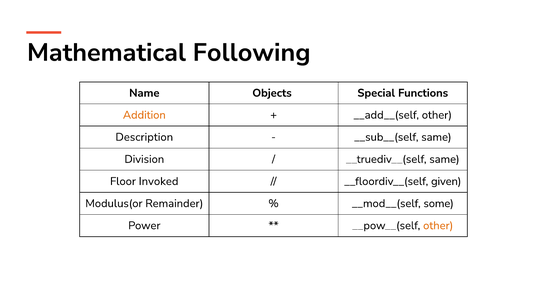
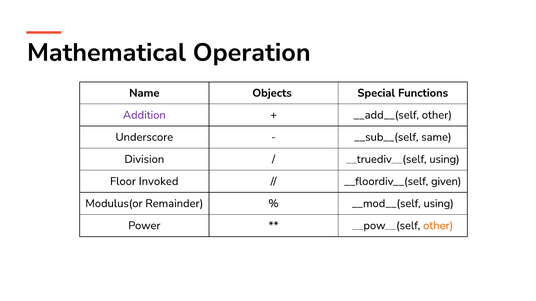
Following: Following -> Operation
Addition colour: orange -> purple
Description: Description -> Underscore
same at (444, 159): same -> using
some at (439, 204): some -> using
